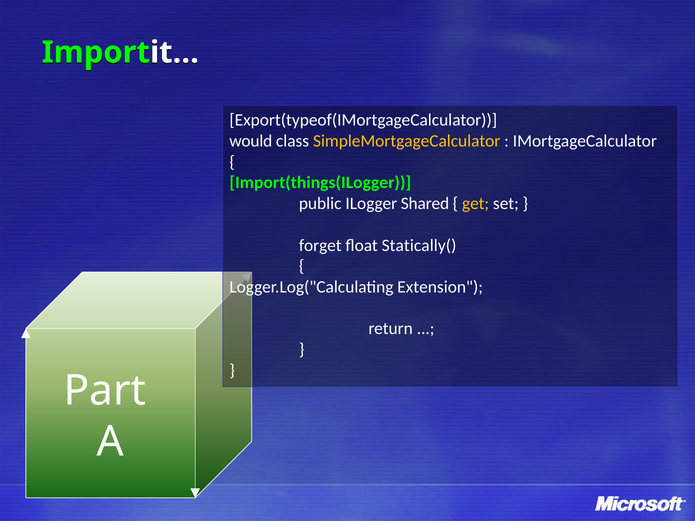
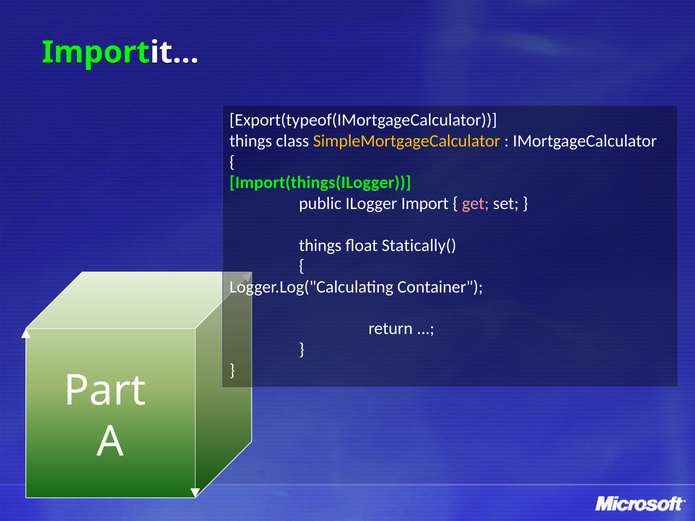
would at (251, 141): would -> things
Shared: Shared -> Import
get colour: yellow -> pink
forget at (320, 245): forget -> things
Extension: Extension -> Container
